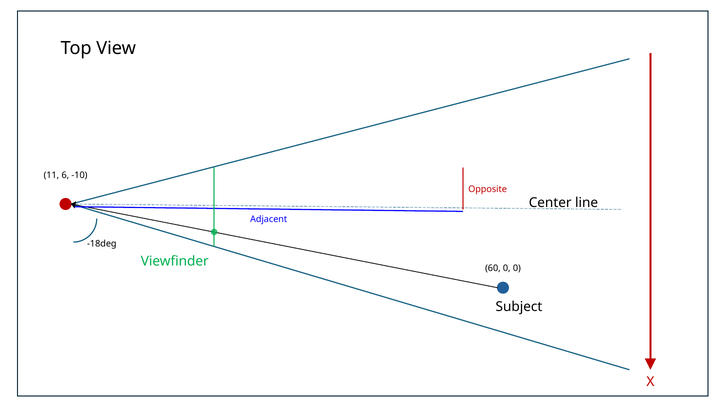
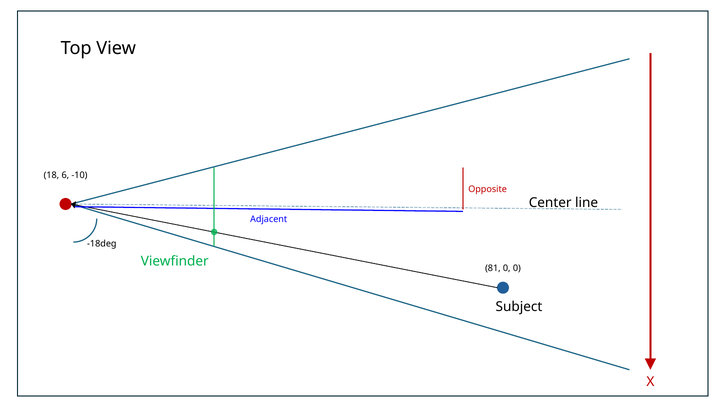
11: 11 -> 18
60: 60 -> 81
